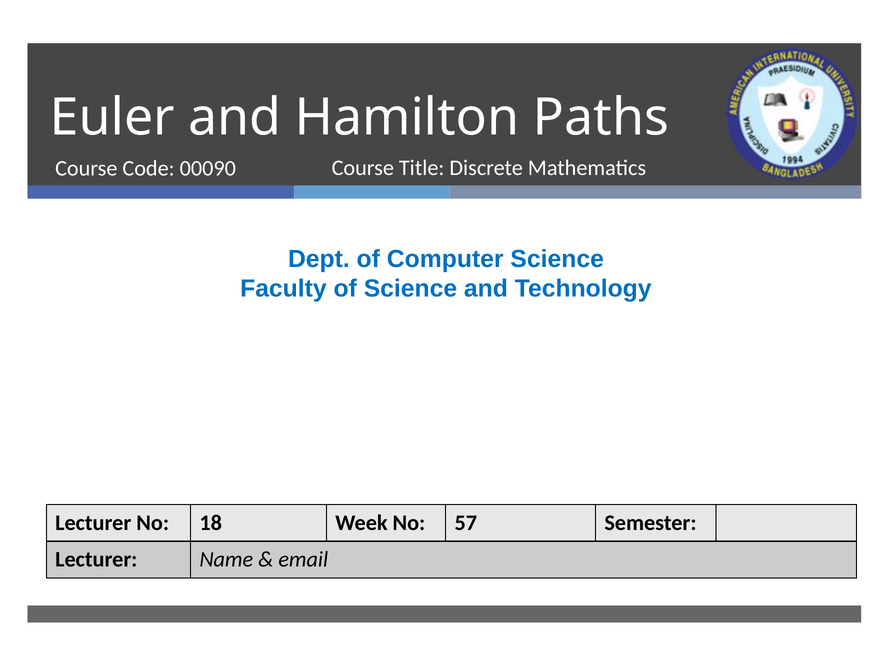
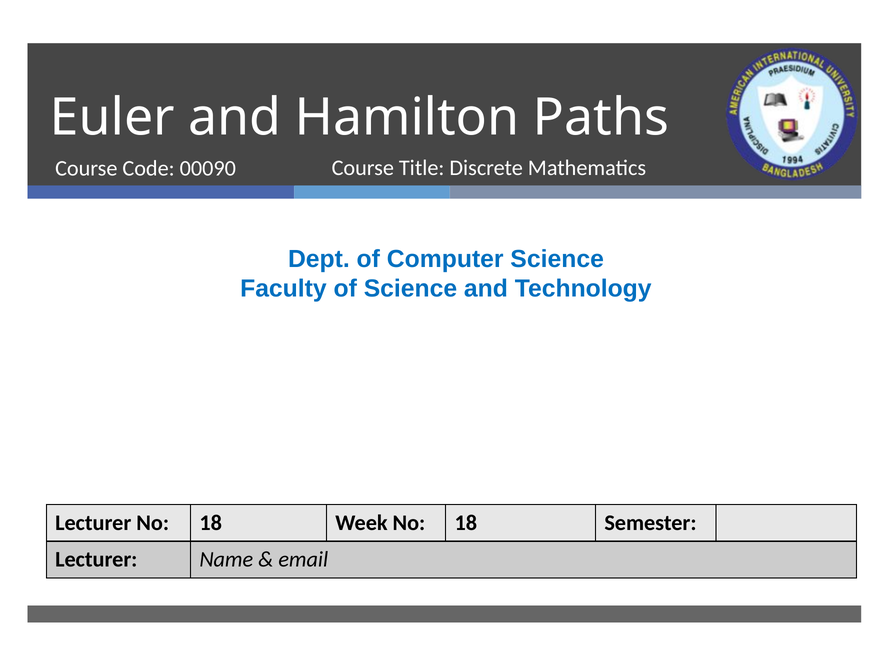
Week No 57: 57 -> 18
